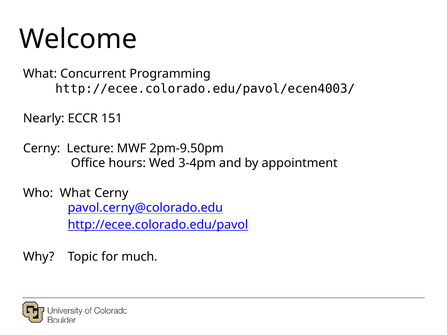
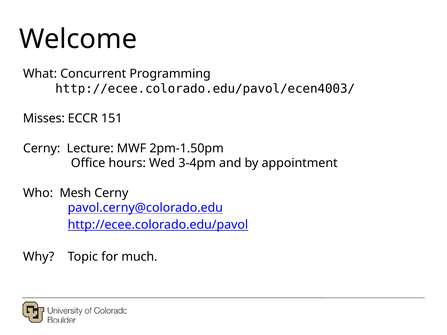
Nearly: Nearly -> Misses
2pm-9.50pm: 2pm-9.50pm -> 2pm-1.50pm
Who What: What -> Mesh
